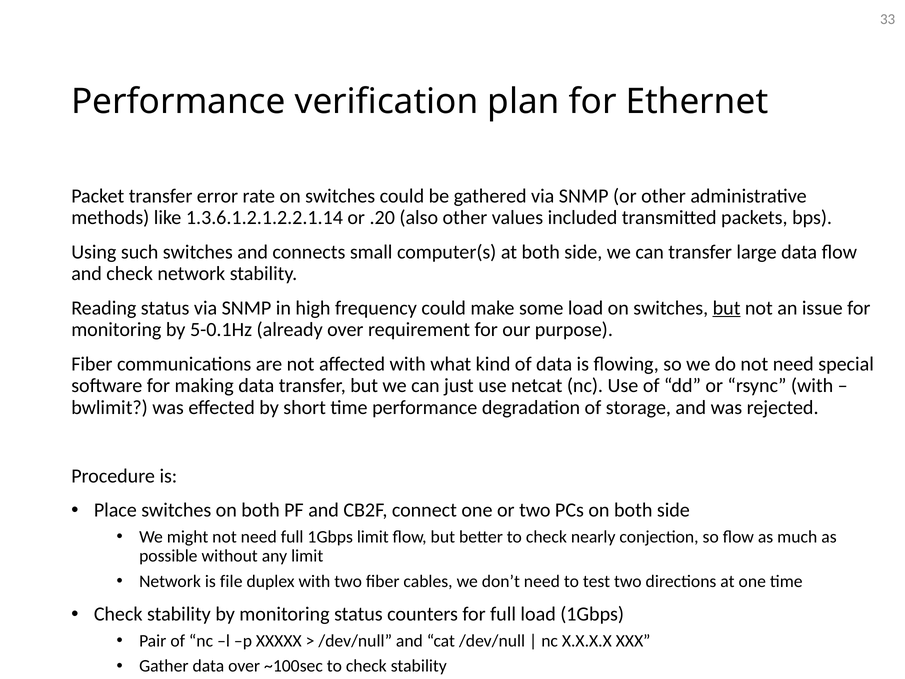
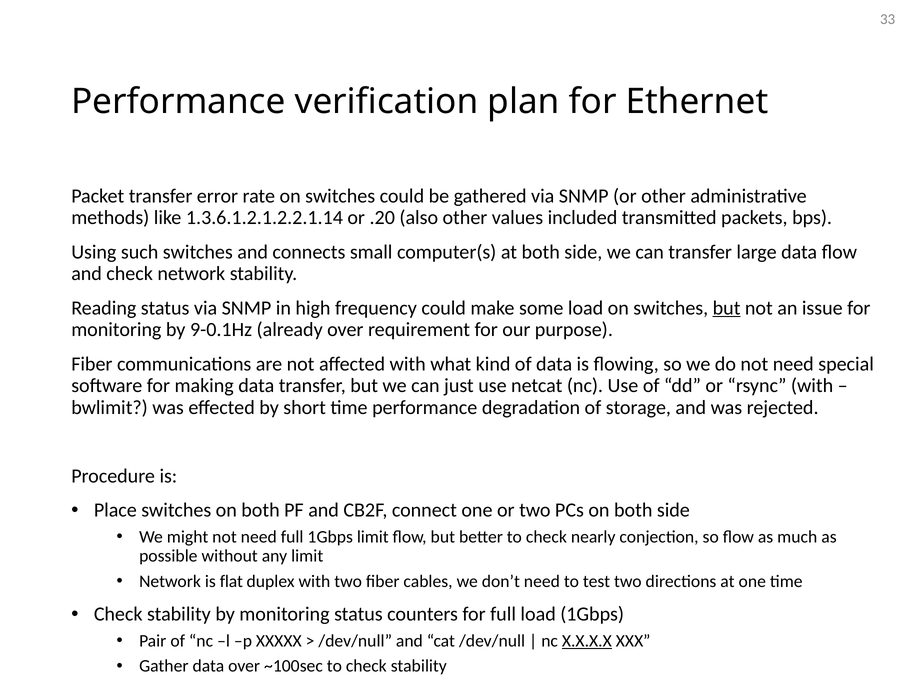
5-0.1Hz: 5-0.1Hz -> 9-0.1Hz
file: file -> flat
X.X.X.X underline: none -> present
